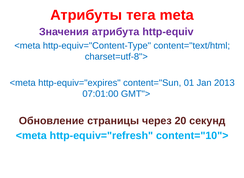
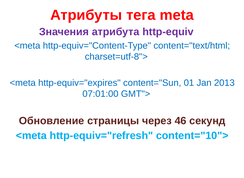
20: 20 -> 46
